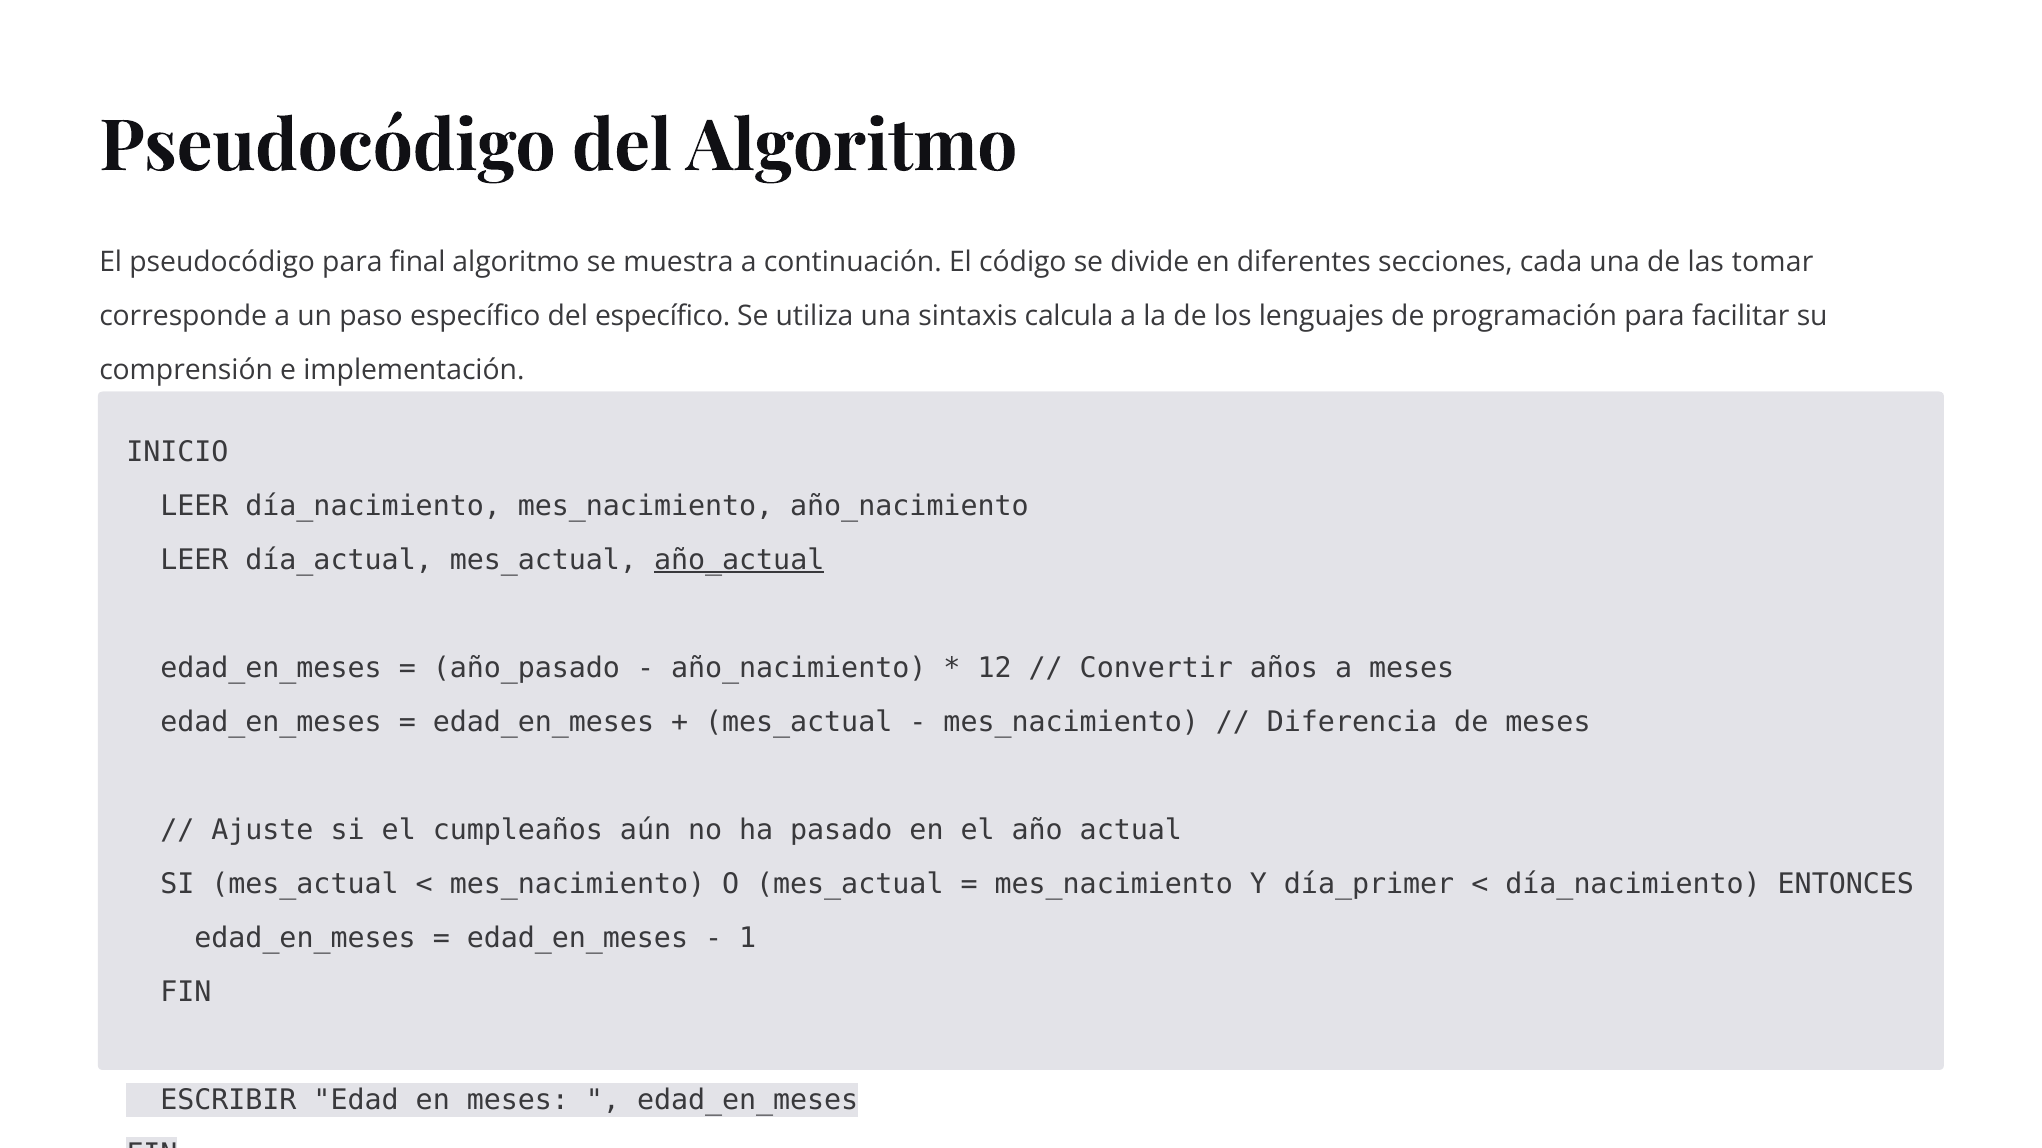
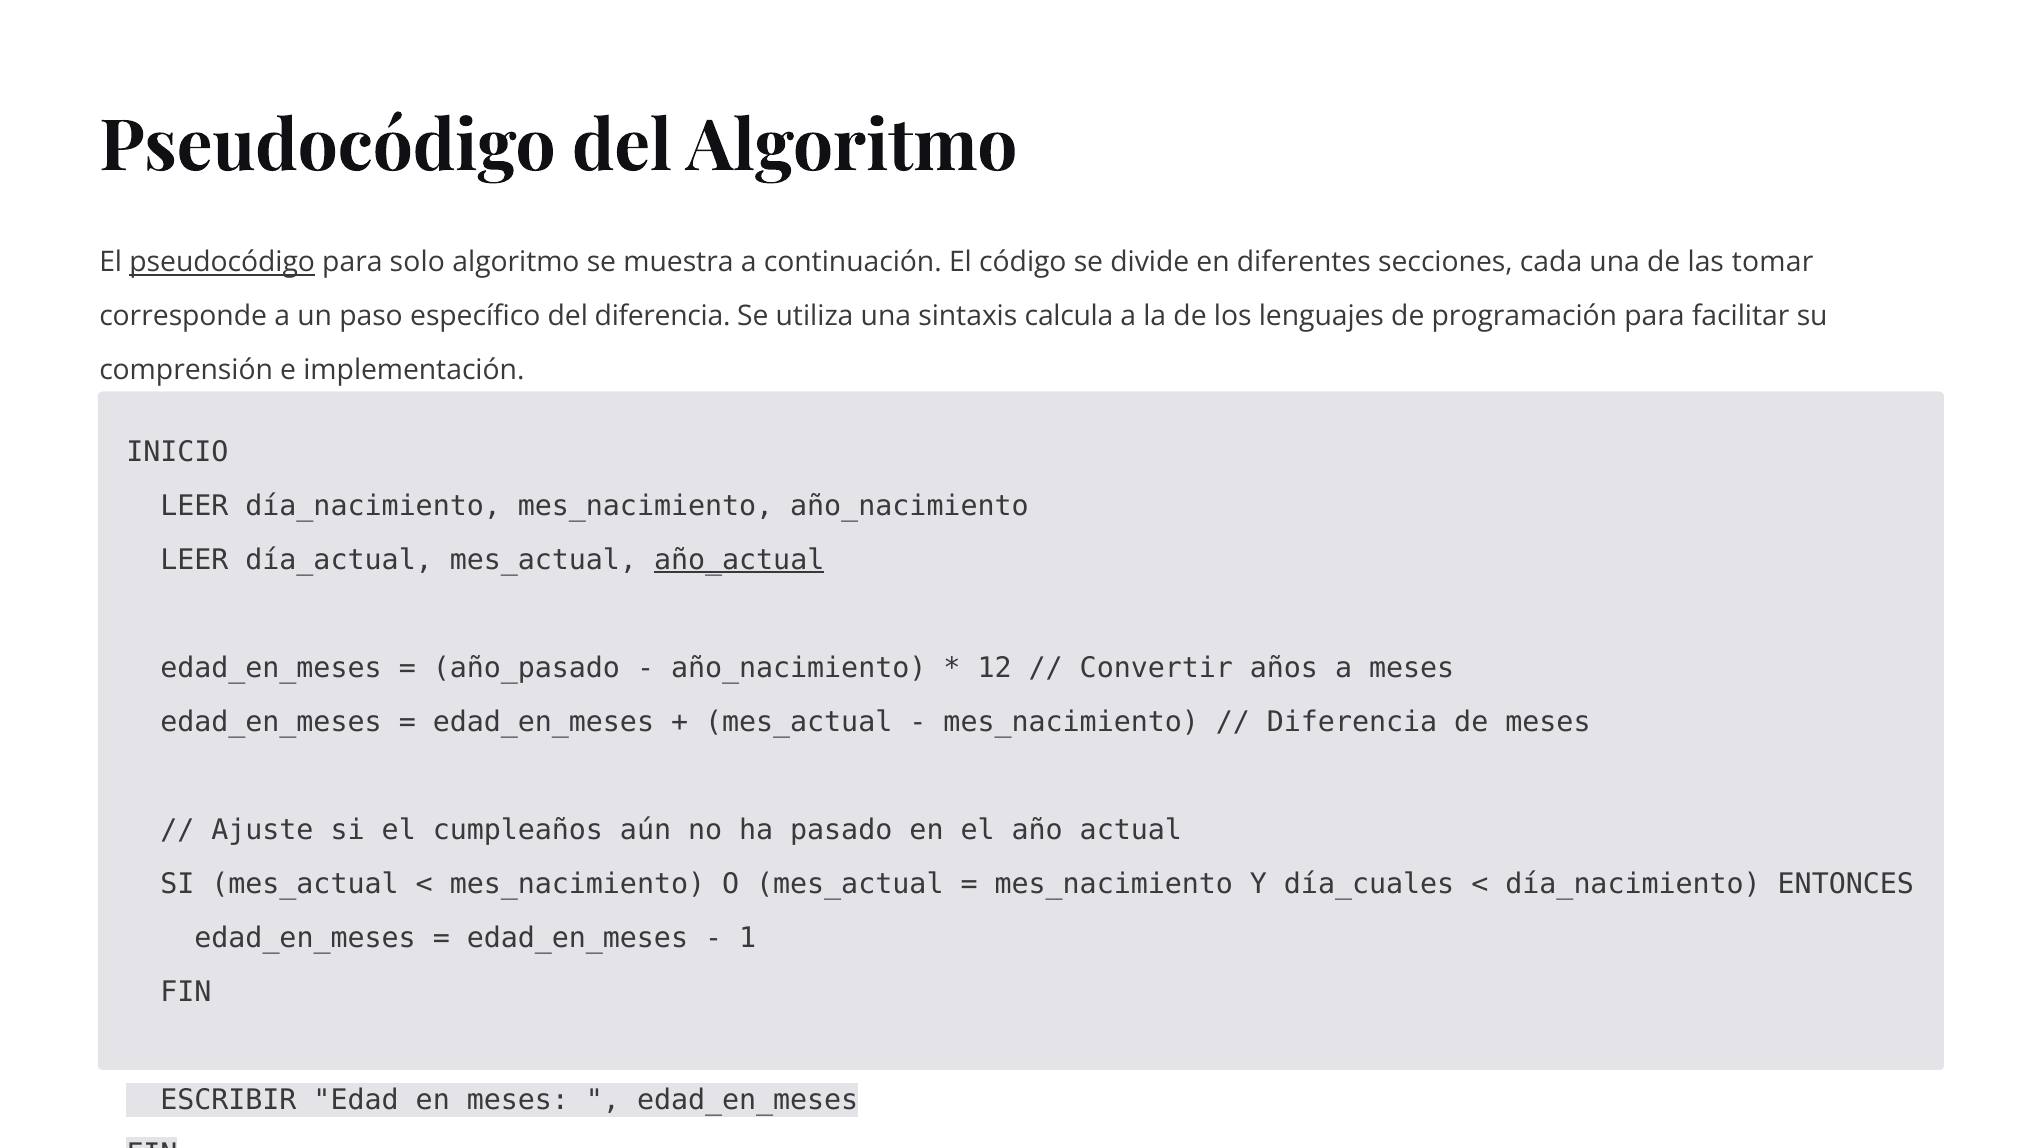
pseudocódigo at (222, 263) underline: none -> present
final: final -> solo
del específico: específico -> diferencia
día_primer: día_primer -> día_cuales
